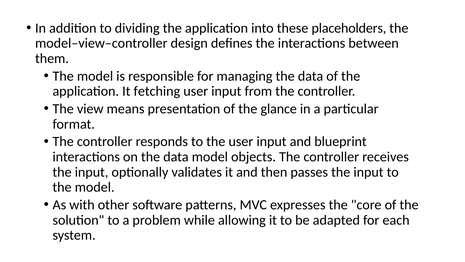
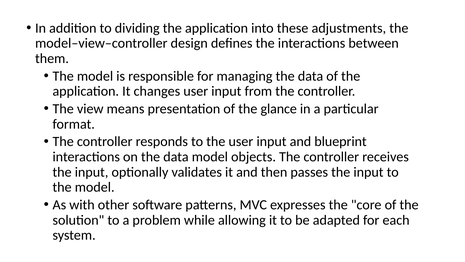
placeholders: placeholders -> adjustments
fetching: fetching -> changes
